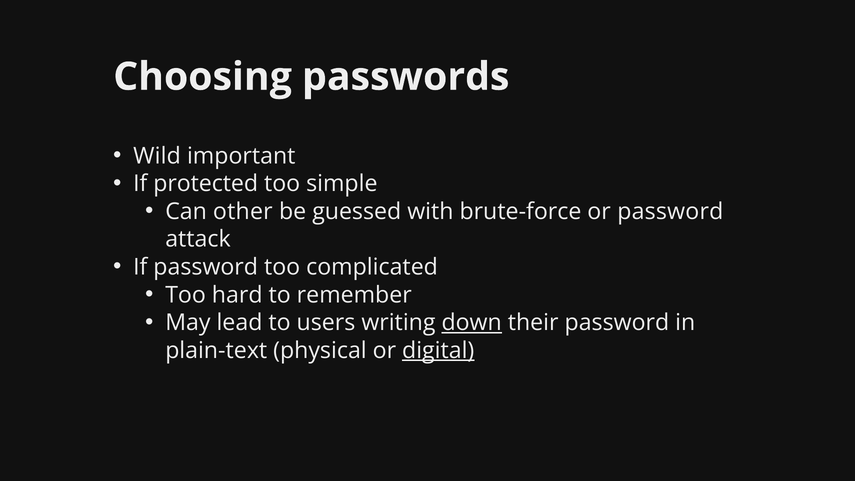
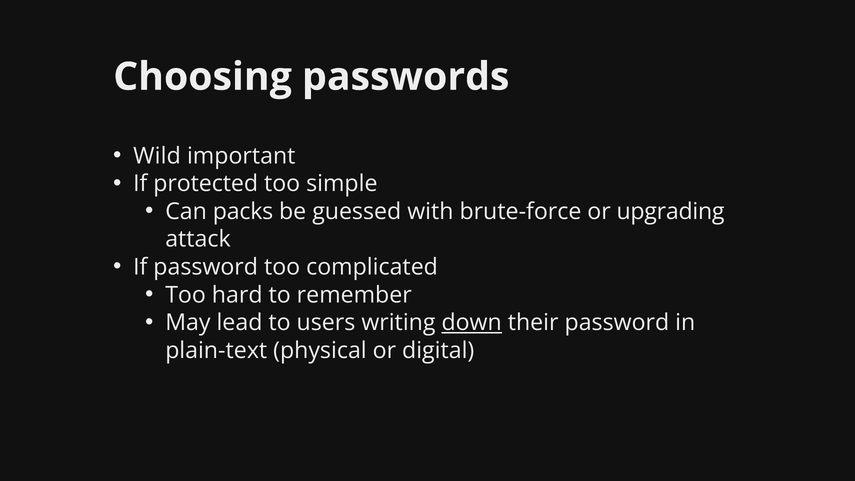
other: other -> packs
or password: password -> upgrading
digital underline: present -> none
